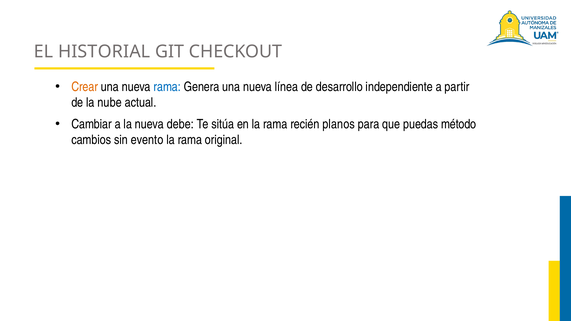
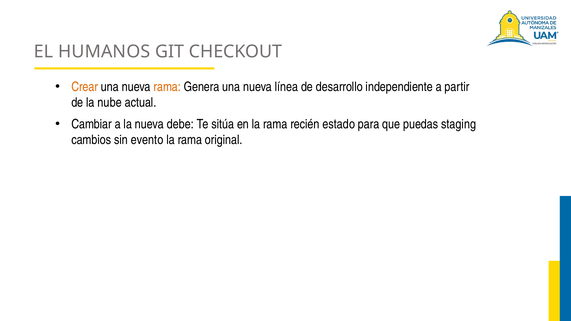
HISTORIAL: HISTORIAL -> HUMANOS
rama at (167, 87) colour: blue -> orange
planos: planos -> estado
método: método -> staging
